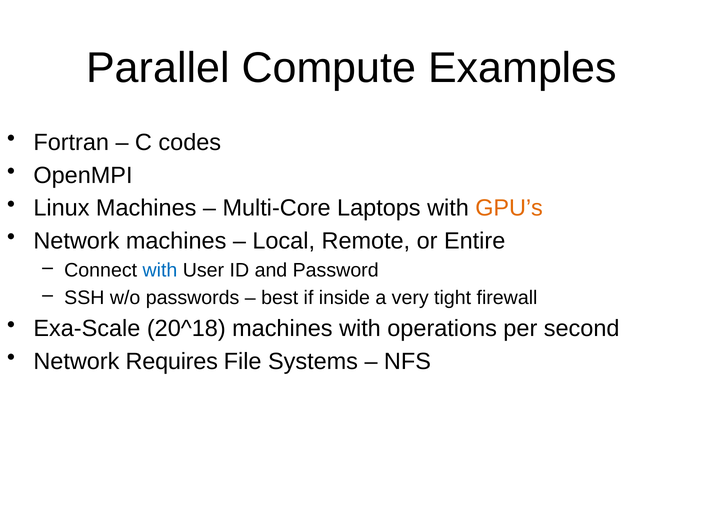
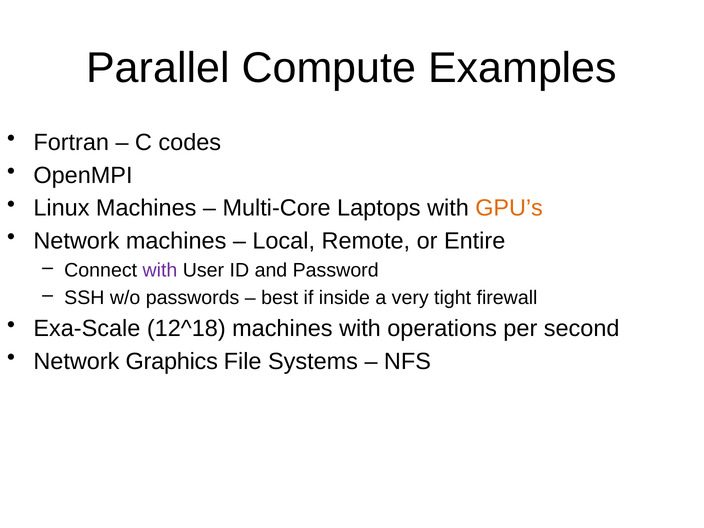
with at (160, 270) colour: blue -> purple
20^18: 20^18 -> 12^18
Requires: Requires -> Graphics
